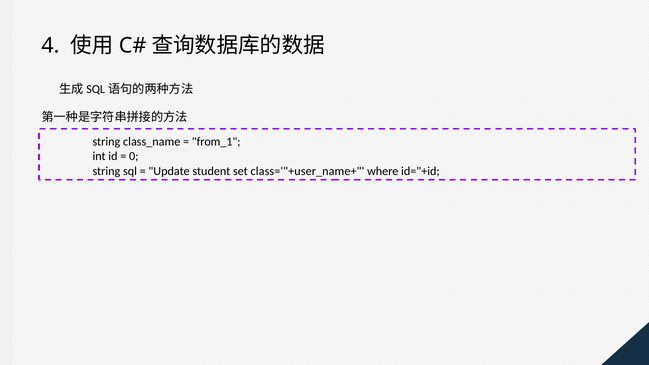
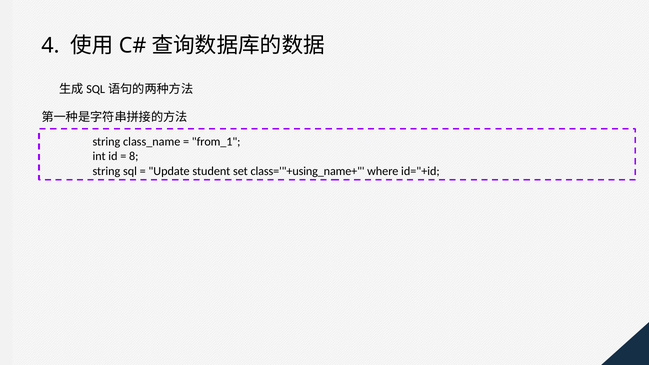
0: 0 -> 8
class='"+user_name+: class='"+user_name+ -> class='"+using_name+
